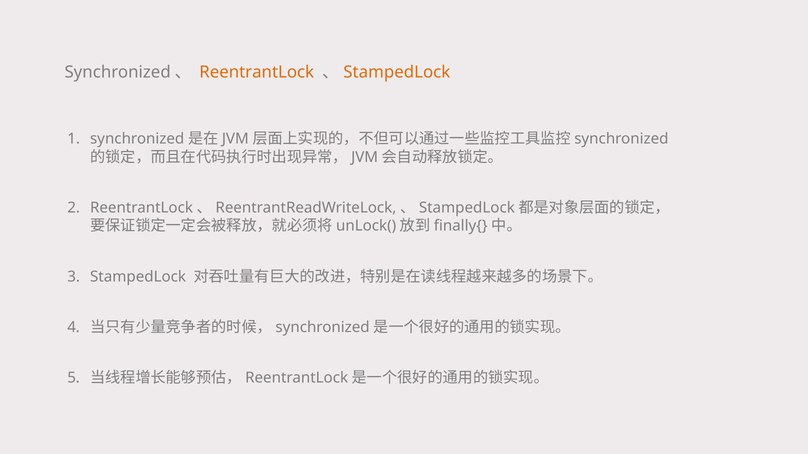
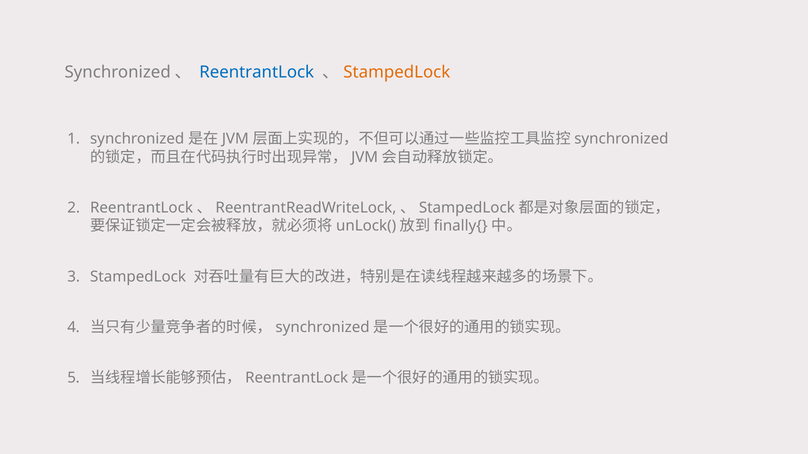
ReentrantLock colour: orange -> blue
